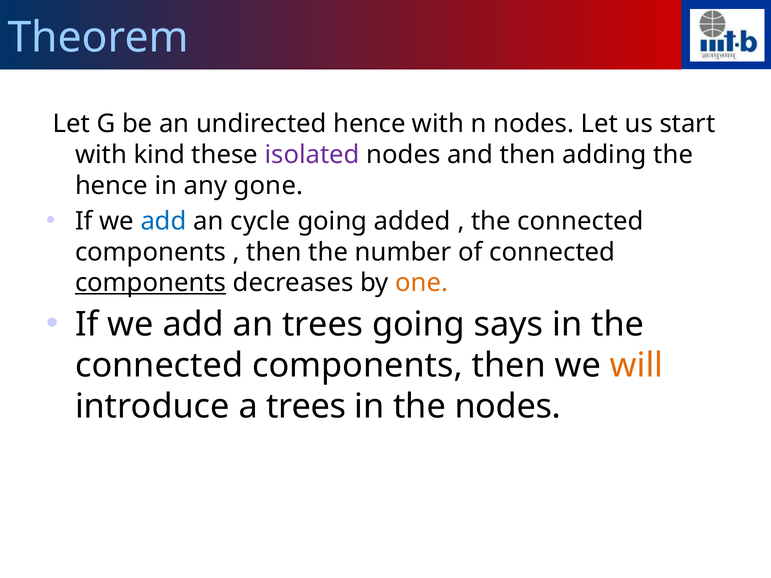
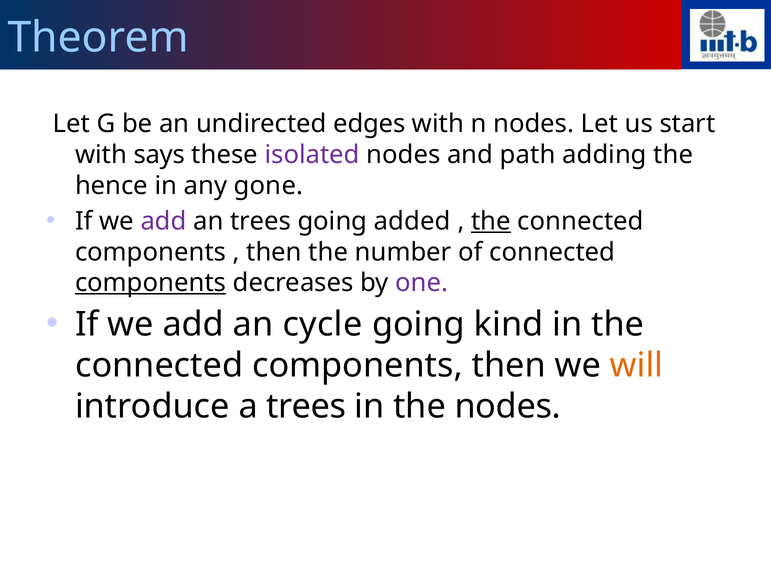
undirected hence: hence -> edges
kind: kind -> says
and then: then -> path
add at (164, 221) colour: blue -> purple
an cycle: cycle -> trees
the at (491, 221) underline: none -> present
one colour: orange -> purple
an trees: trees -> cycle
says: says -> kind
